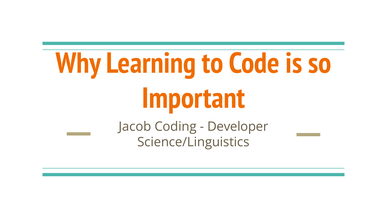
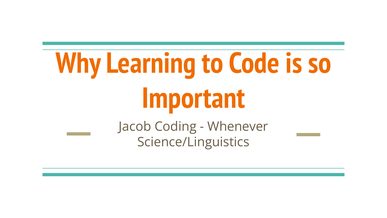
Developer: Developer -> Whenever
